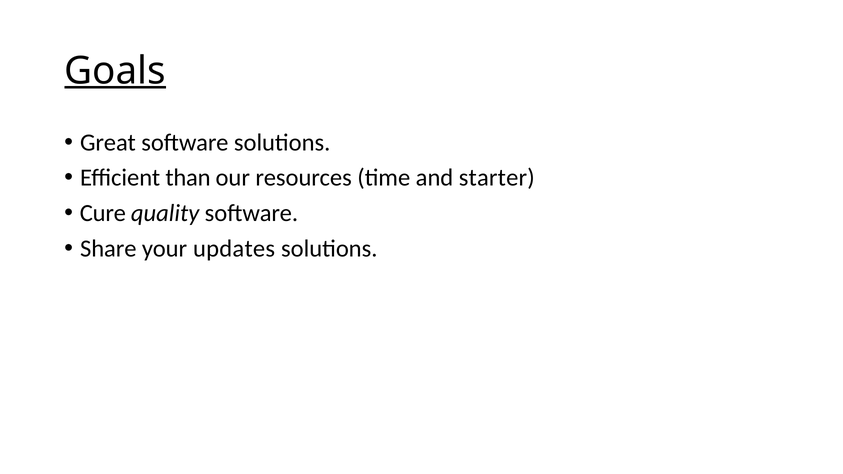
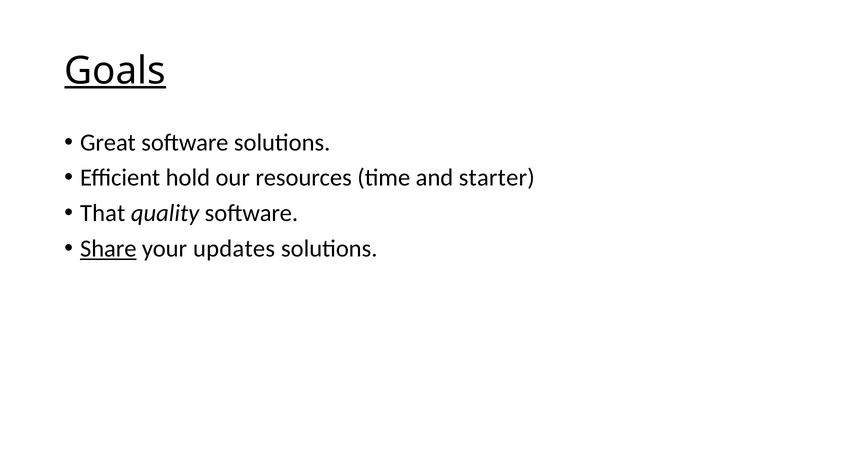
than: than -> hold
Cure: Cure -> That
Share underline: none -> present
